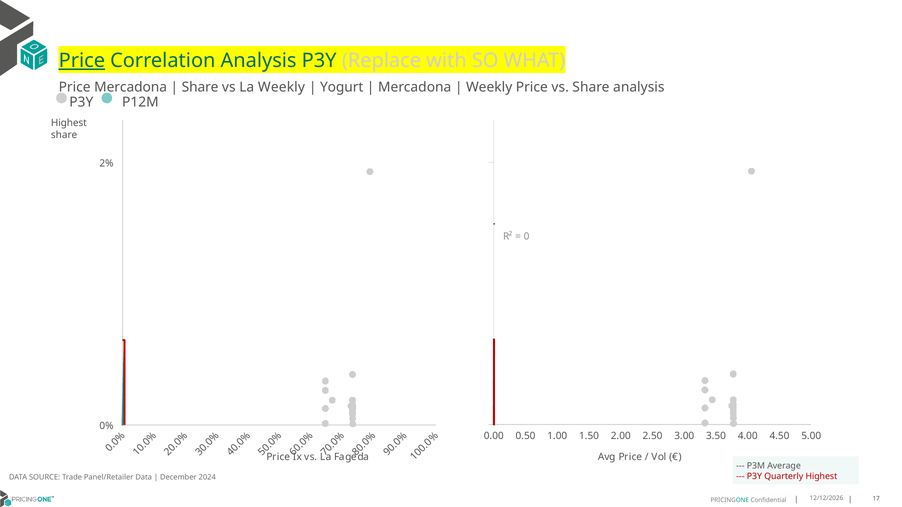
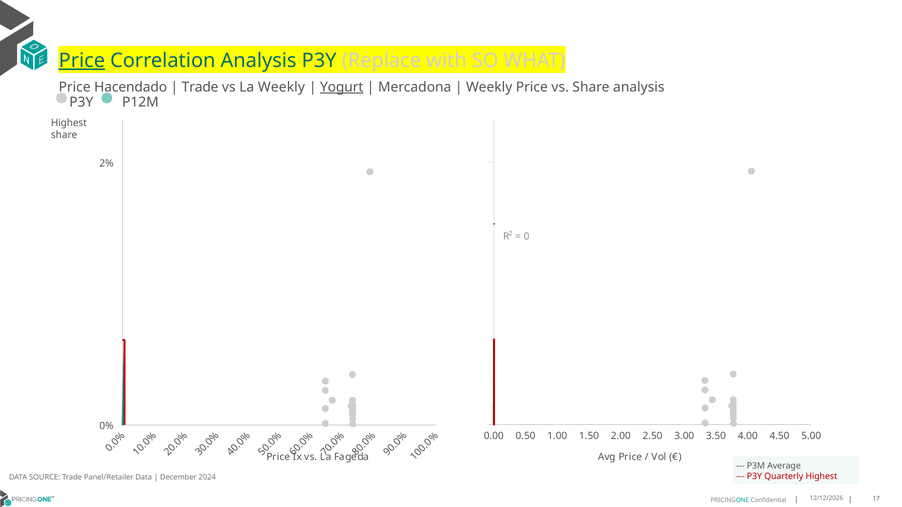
Price Mercadona: Mercadona -> Hacendado
Share at (200, 87): Share -> Trade
Yogurt underline: none -> present
